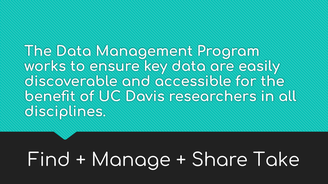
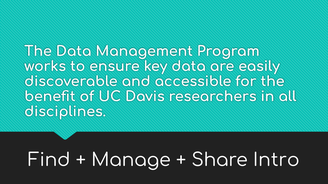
Take: Take -> Intro
